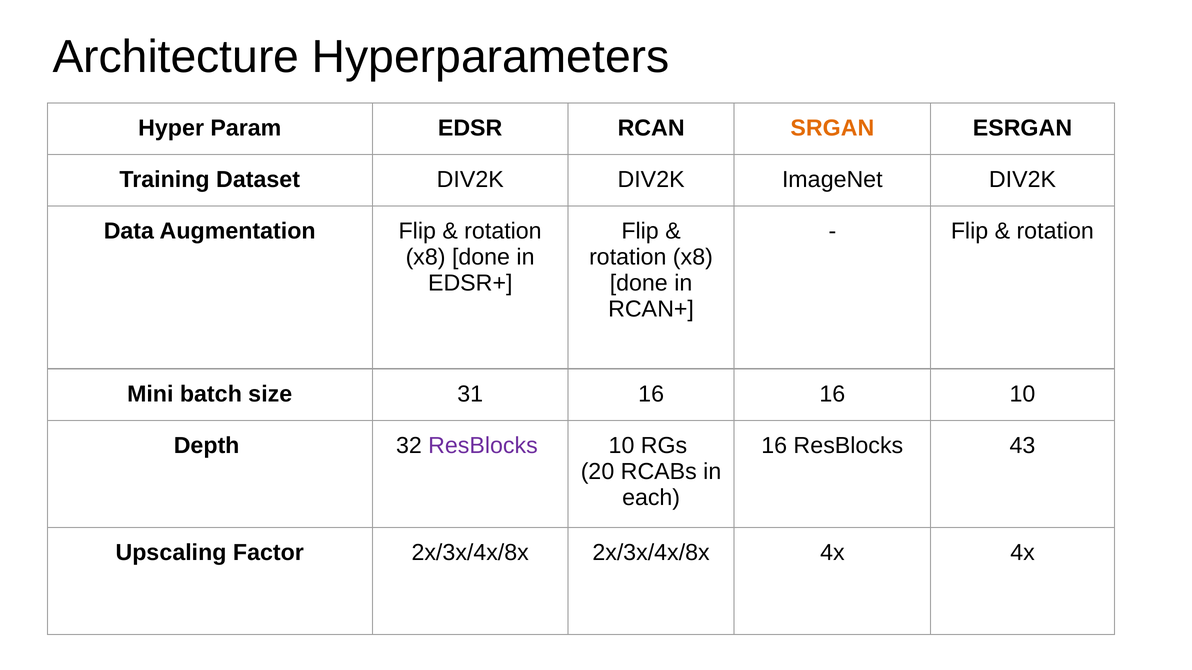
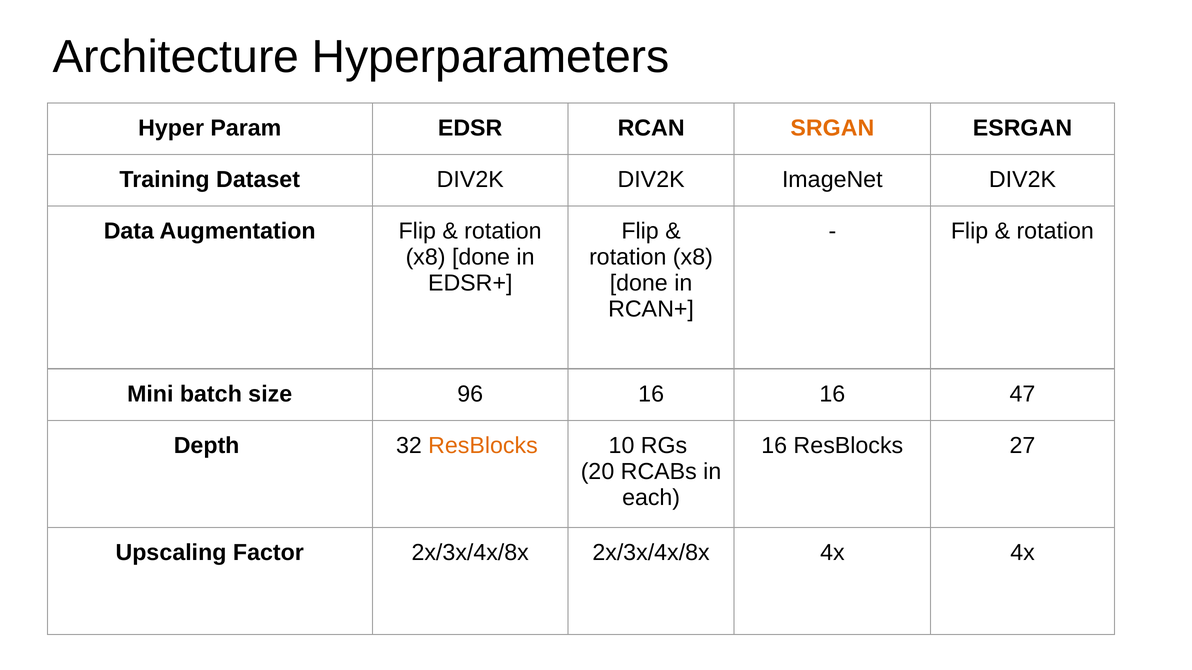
31: 31 -> 96
16 10: 10 -> 47
ResBlocks at (483, 446) colour: purple -> orange
43: 43 -> 27
